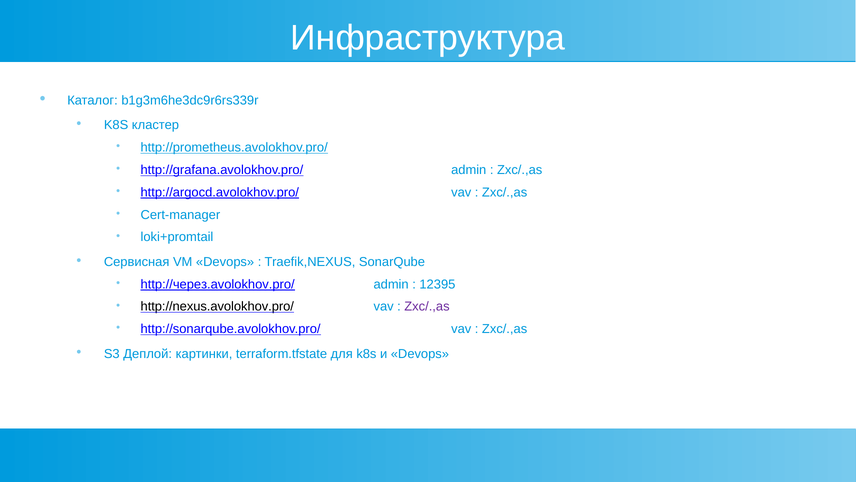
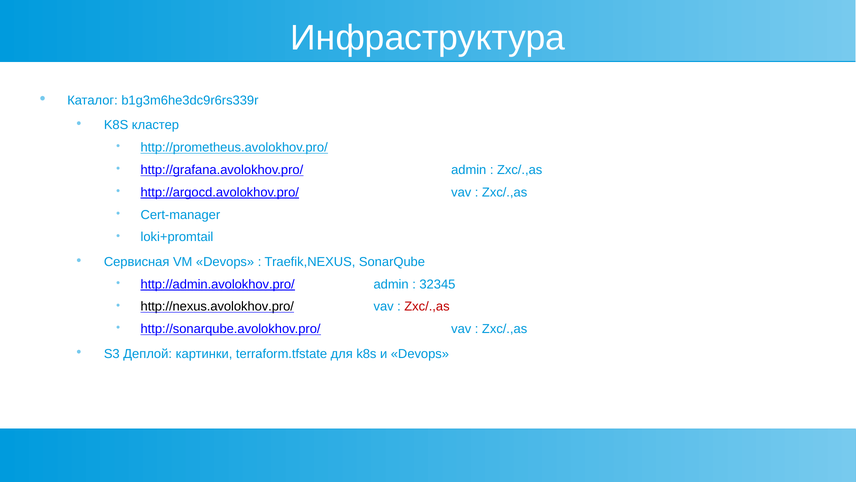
http://через.avolokhov.pro/: http://через.avolokhov.pro/ -> http://admin.avolokhov.pro/
12395: 12395 -> 32345
Zxc/.,as at (427, 306) colour: purple -> red
